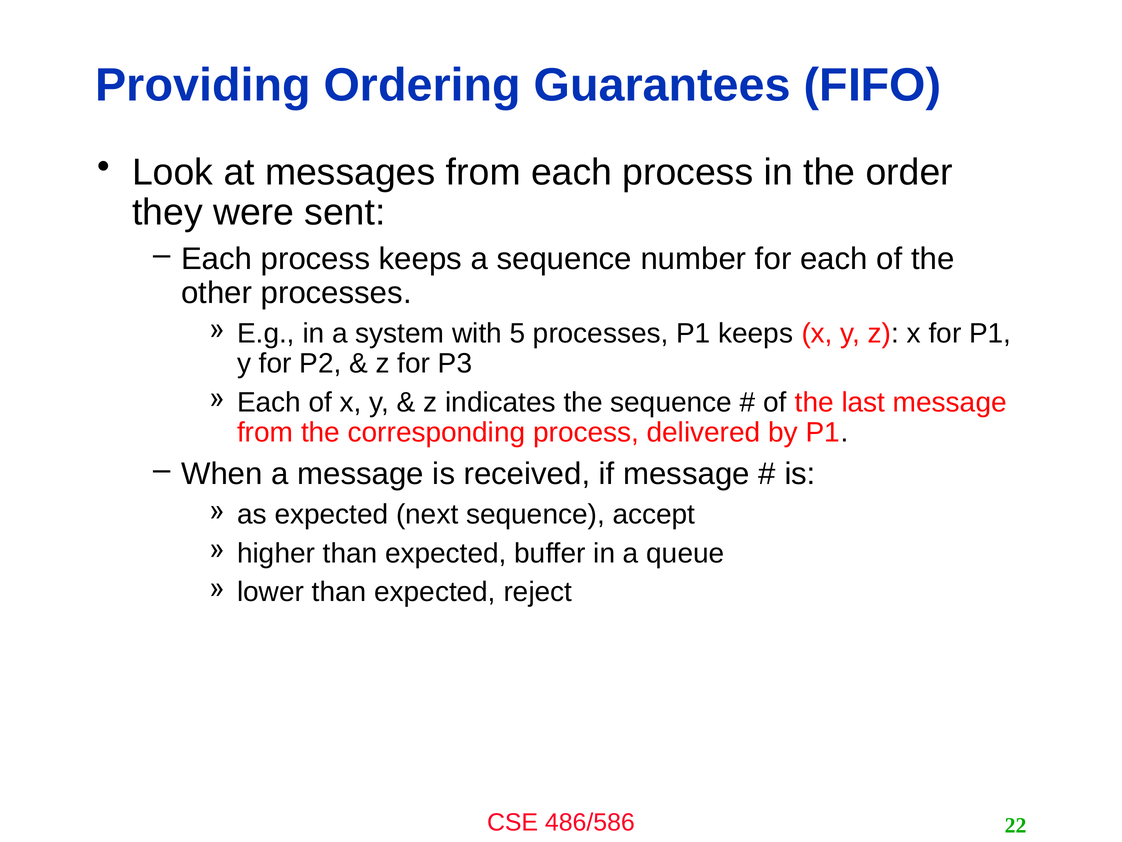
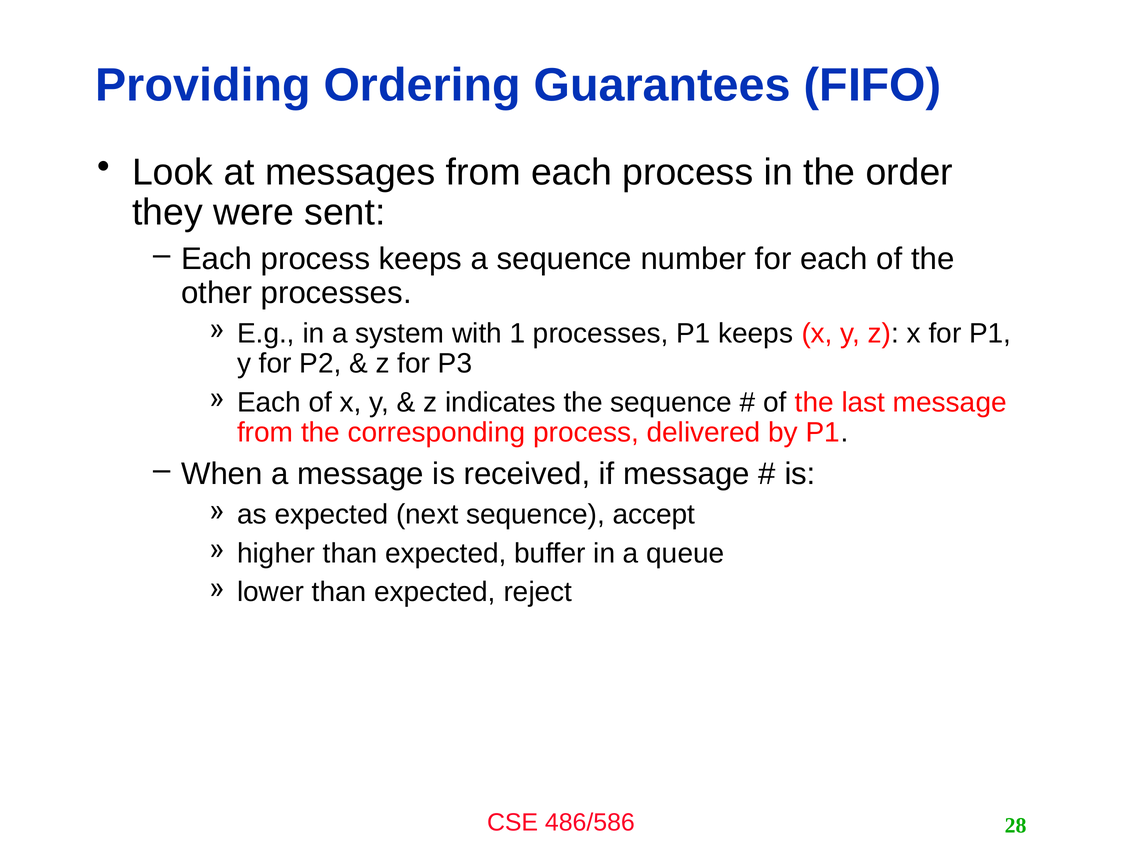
5: 5 -> 1
22: 22 -> 28
